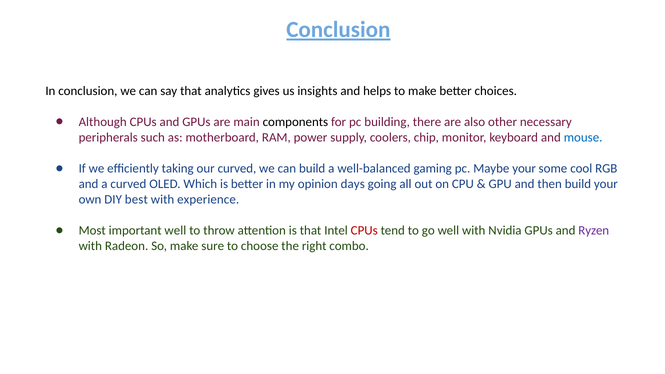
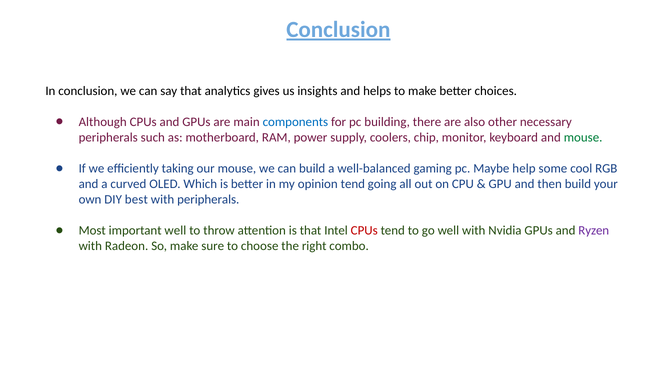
components colour: black -> blue
mouse at (583, 138) colour: blue -> green
our curved: curved -> mouse
Maybe your: your -> help
opinion days: days -> tend
with experience: experience -> peripherals
